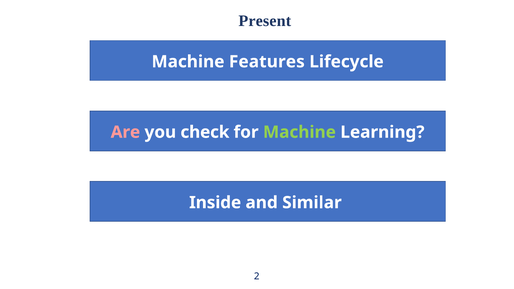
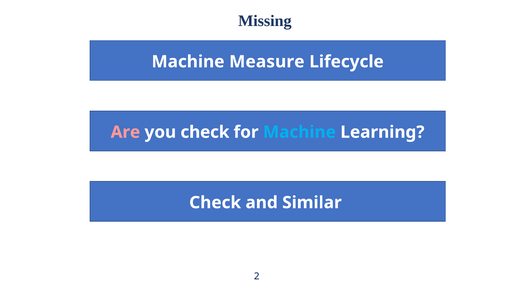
Present: Present -> Missing
Features: Features -> Measure
Machine at (299, 132) colour: light green -> light blue
Inside at (215, 203): Inside -> Check
